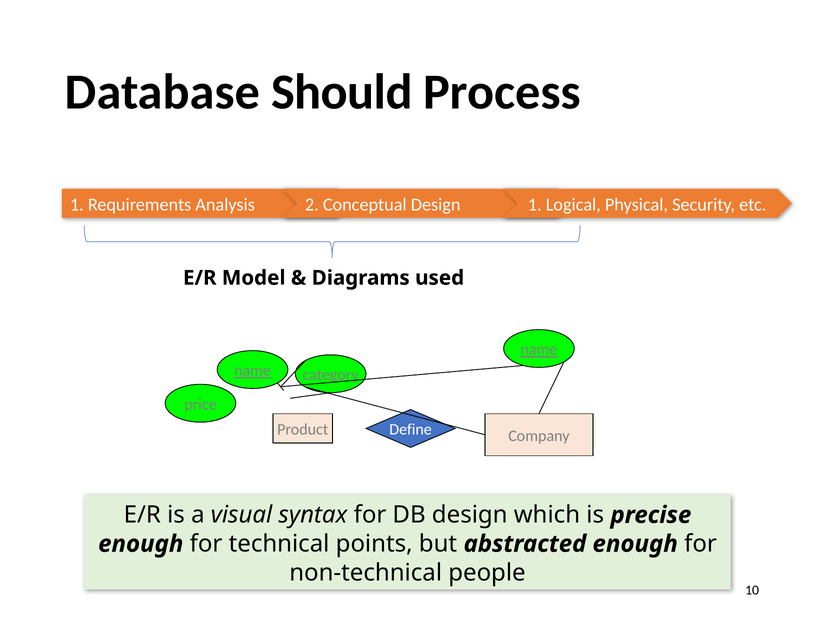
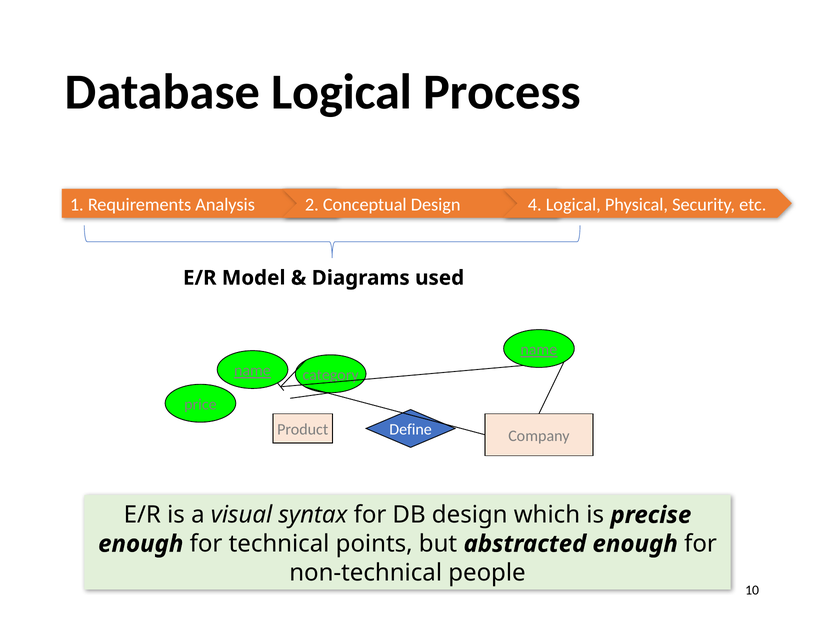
Database Should: Should -> Logical
Design 1: 1 -> 4
